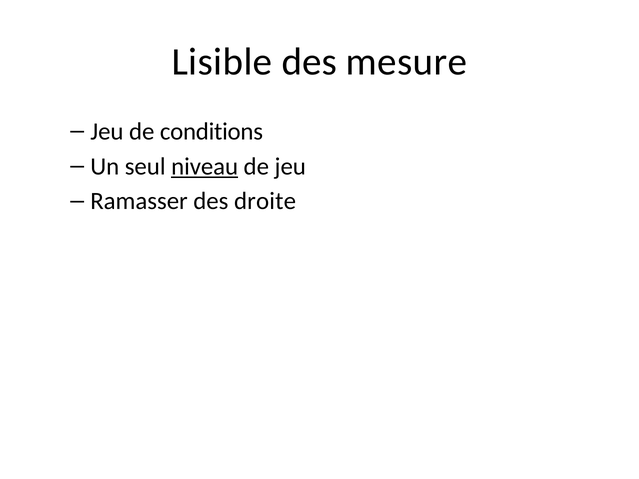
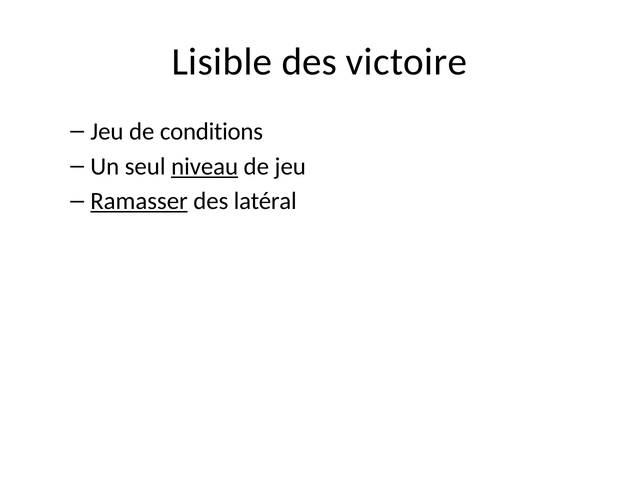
mesure: mesure -> victoire
Ramasser underline: none -> present
droite: droite -> latéral
